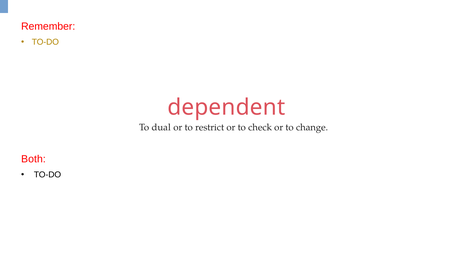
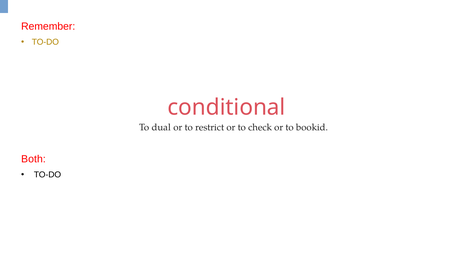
dependent: dependent -> conditional
change: change -> bookid
